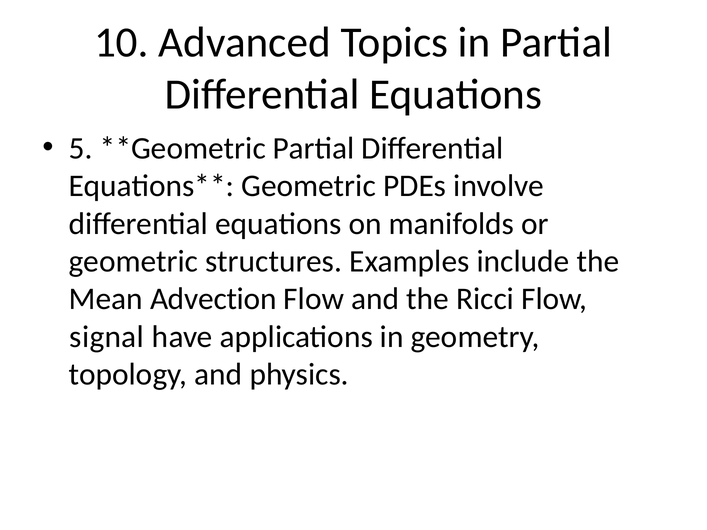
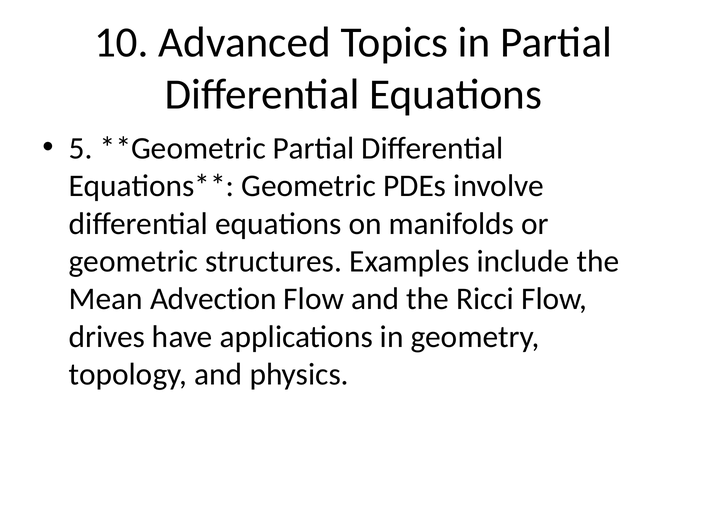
signal: signal -> drives
